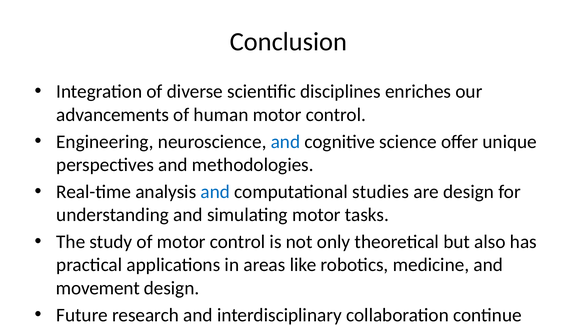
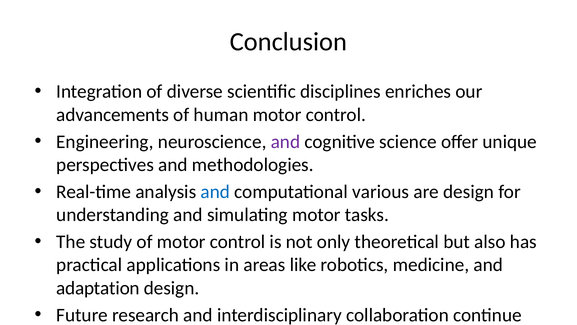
and at (285, 142) colour: blue -> purple
studies: studies -> various
movement: movement -> adaptation
